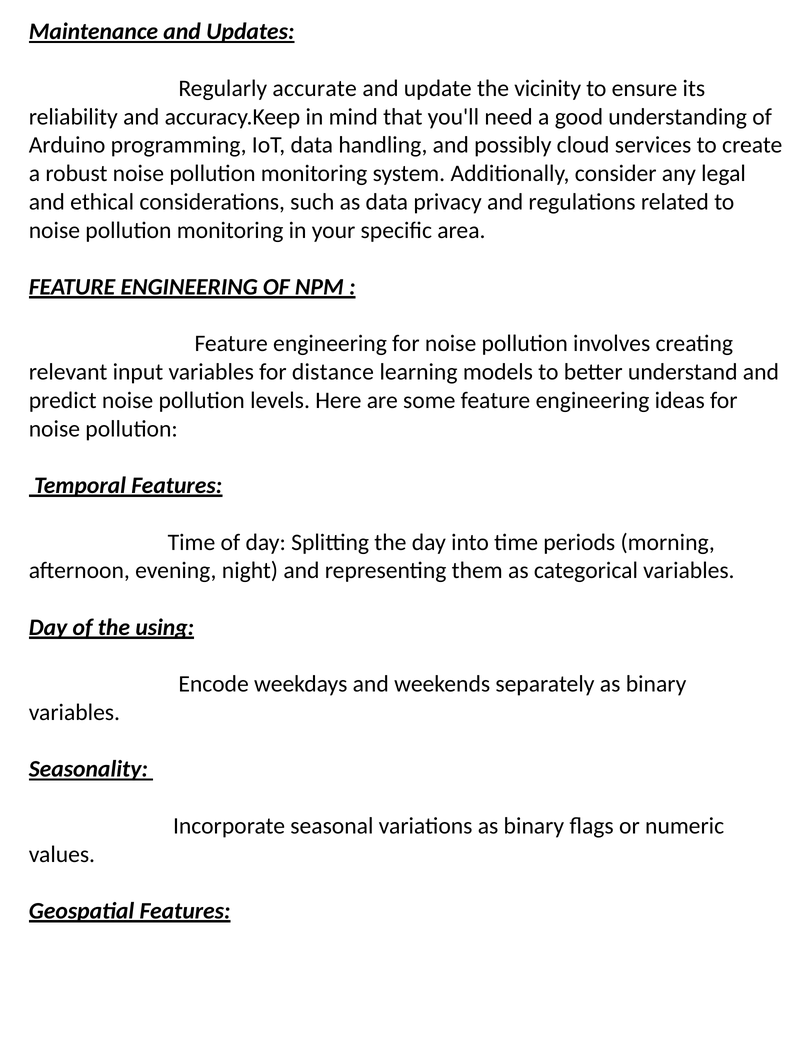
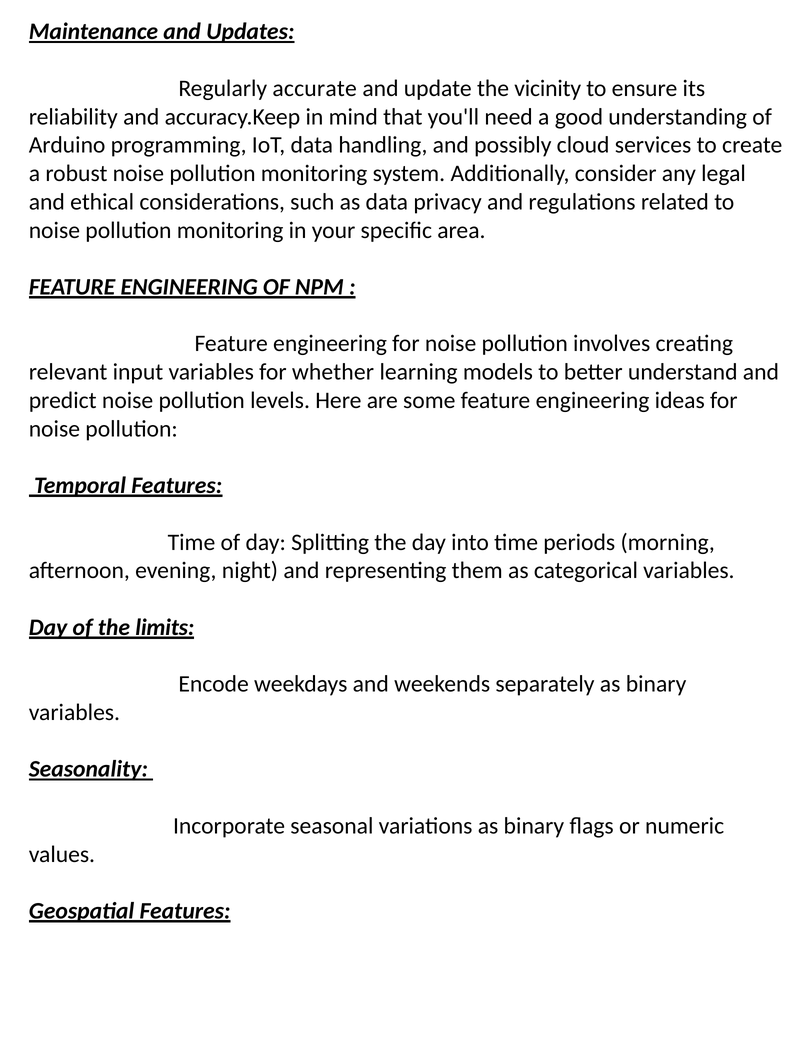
distance: distance -> whether
using: using -> limits
